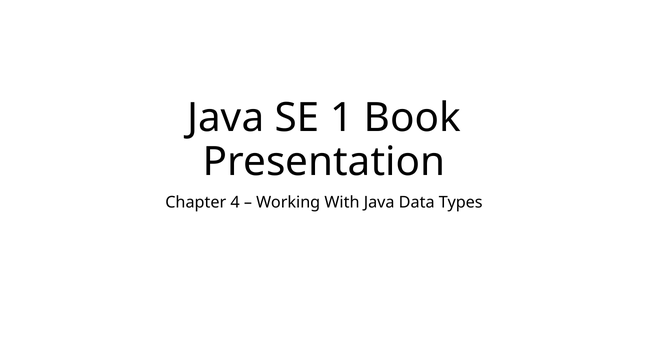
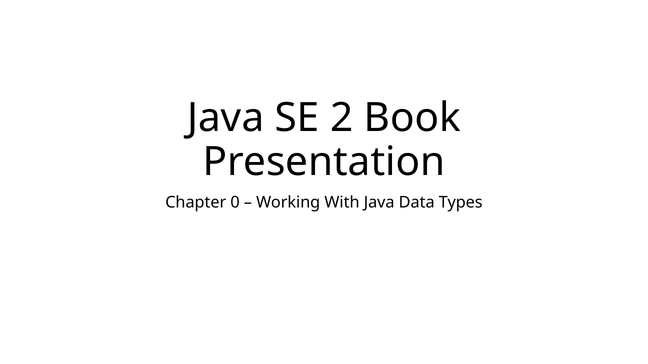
1: 1 -> 2
4: 4 -> 0
